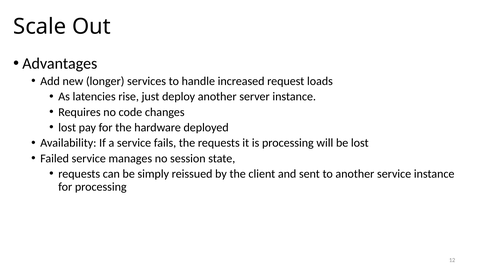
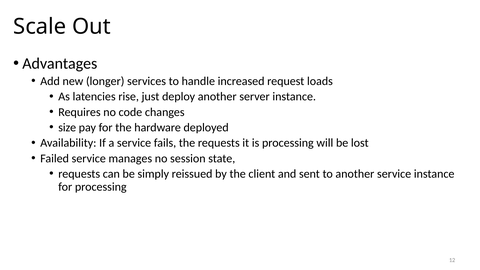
lost at (67, 127): lost -> size
